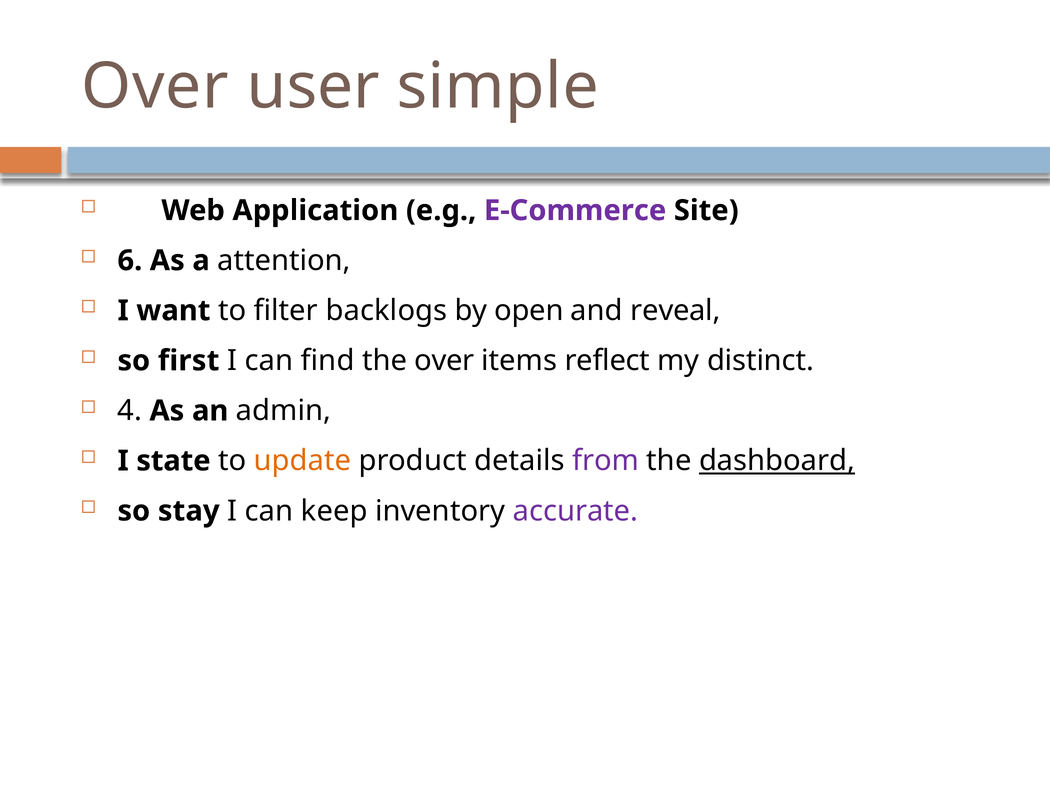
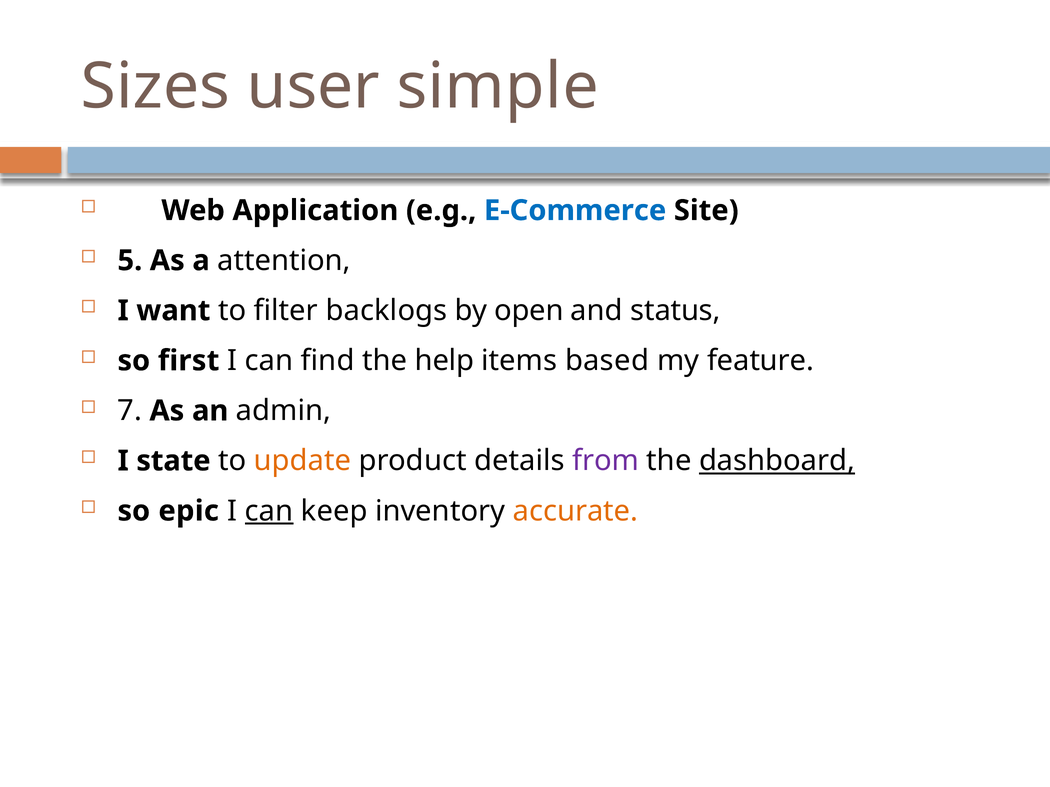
Over at (155, 87): Over -> Sizes
E-Commerce colour: purple -> blue
6: 6 -> 5
reveal: reveal -> status
the over: over -> help
reflect: reflect -> based
distinct: distinct -> feature
4: 4 -> 7
stay: stay -> epic
can at (269, 511) underline: none -> present
accurate colour: purple -> orange
